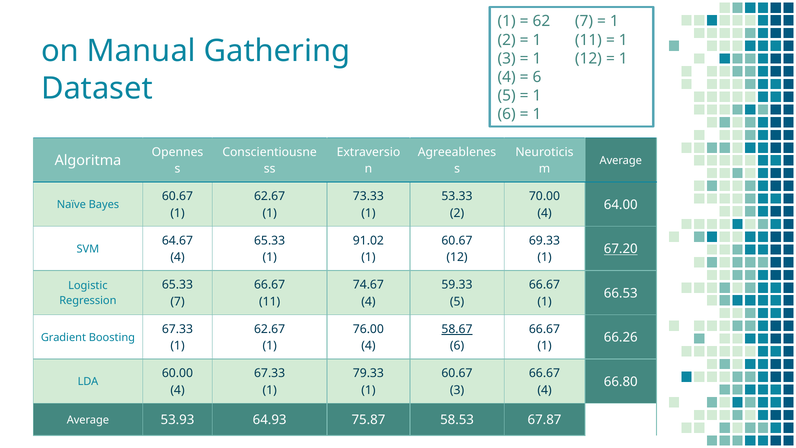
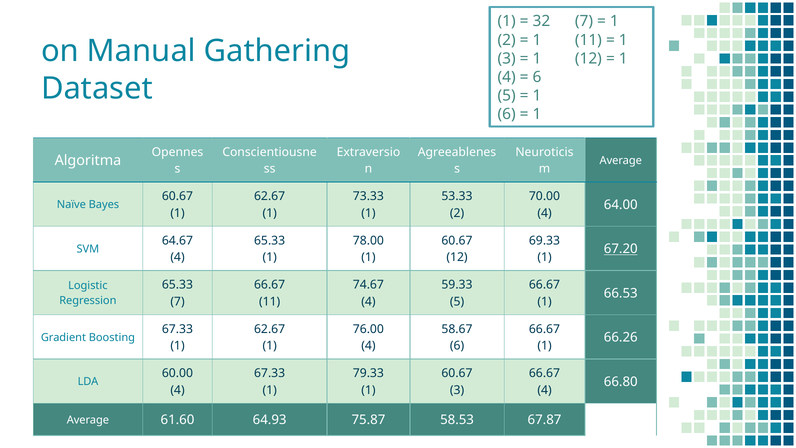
62: 62 -> 32
91.02: 91.02 -> 78.00
58.67 underline: present -> none
53.93: 53.93 -> 61.60
